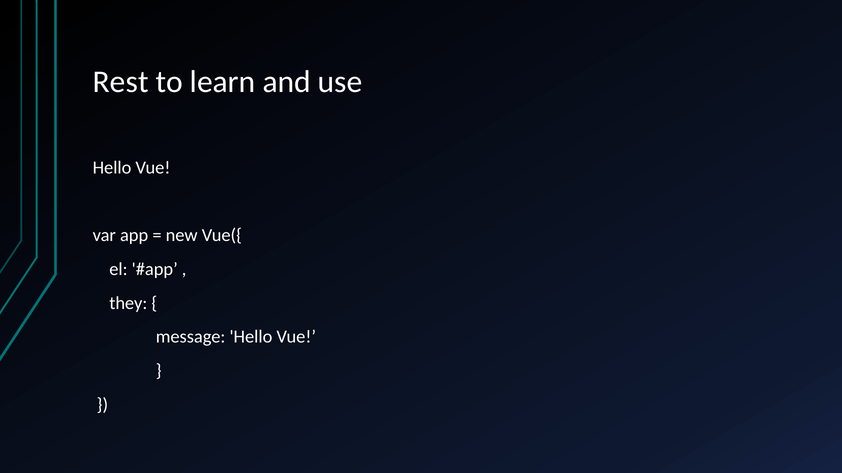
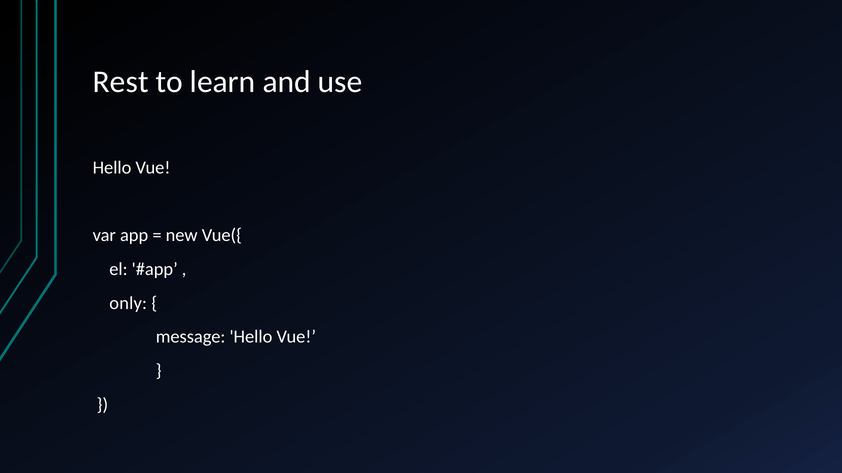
they: they -> only
